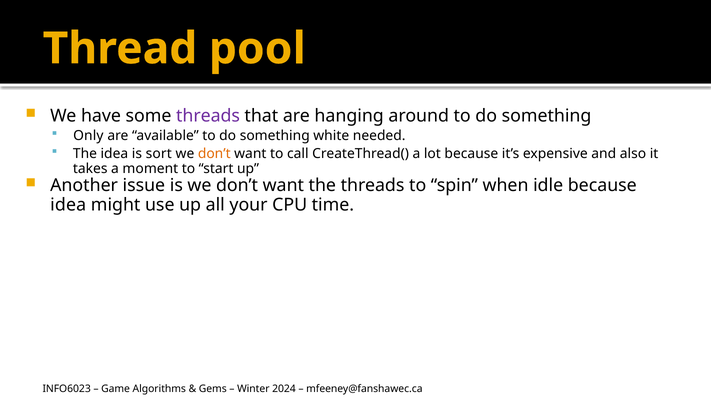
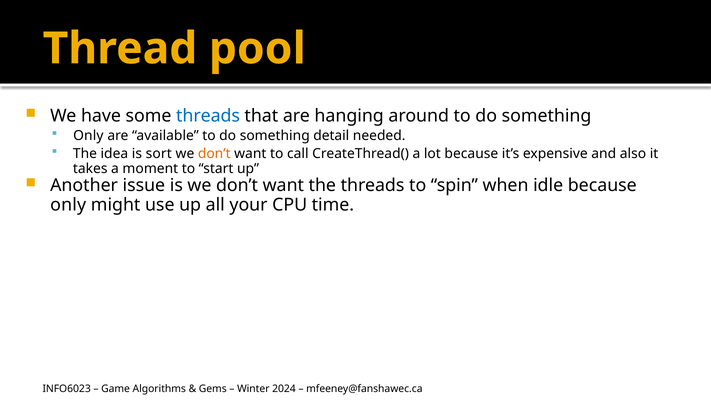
threads at (208, 116) colour: purple -> blue
white: white -> detail
idea at (68, 205): idea -> only
